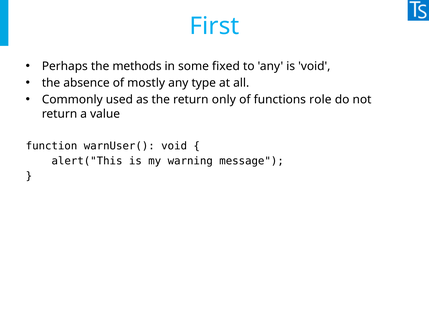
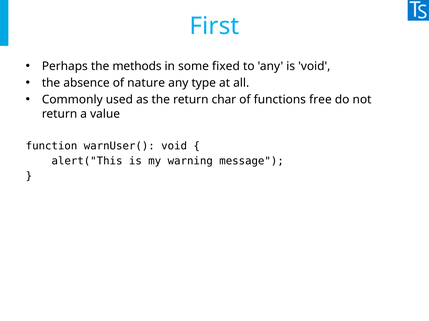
mostly: mostly -> nature
only: only -> char
role: role -> free
